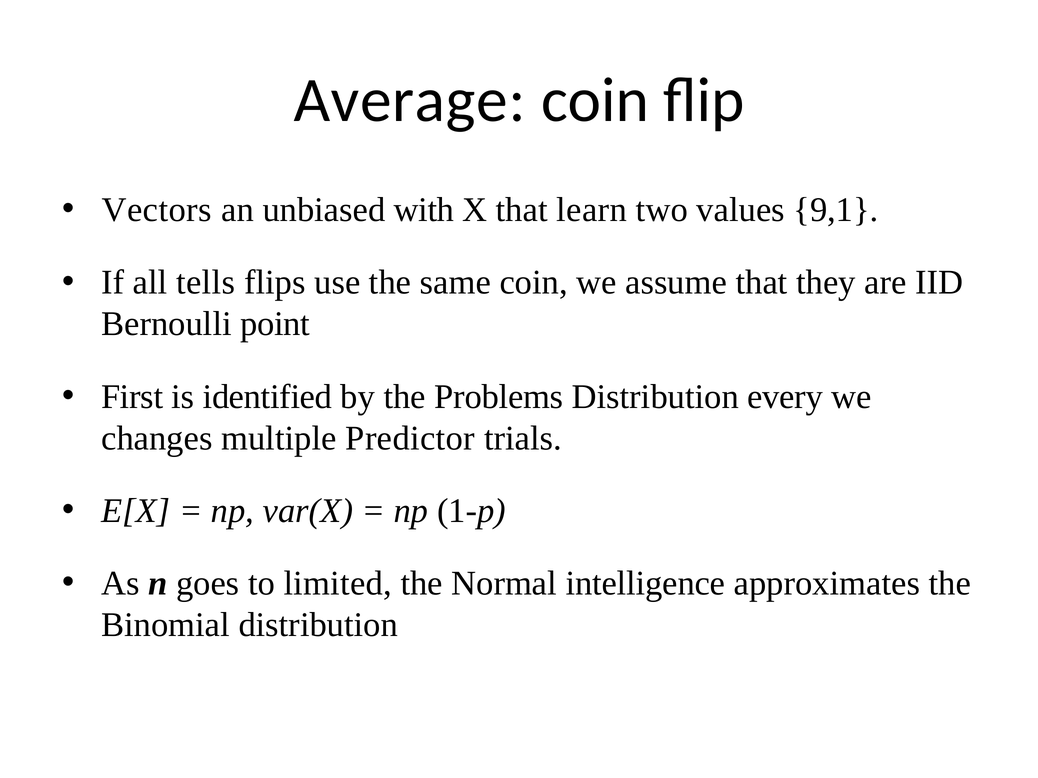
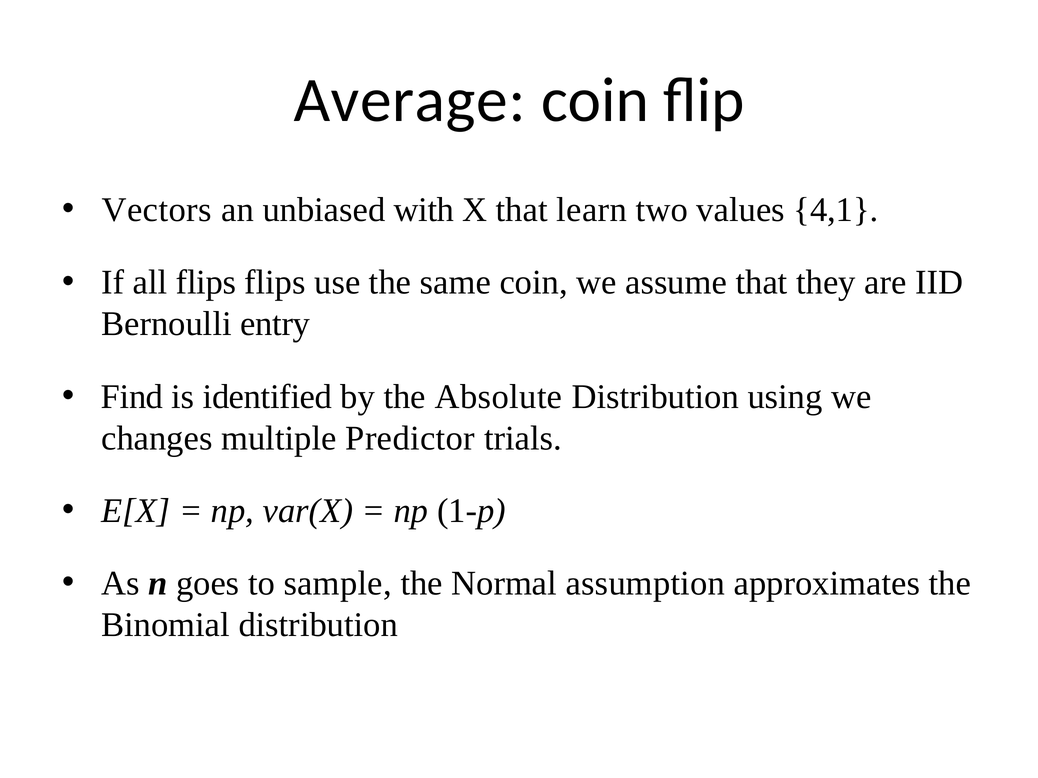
9,1: 9,1 -> 4,1
all tells: tells -> flips
point: point -> entry
First: First -> Find
Problems: Problems -> Absolute
every: every -> using
limited: limited -> sample
intelligence: intelligence -> assumption
